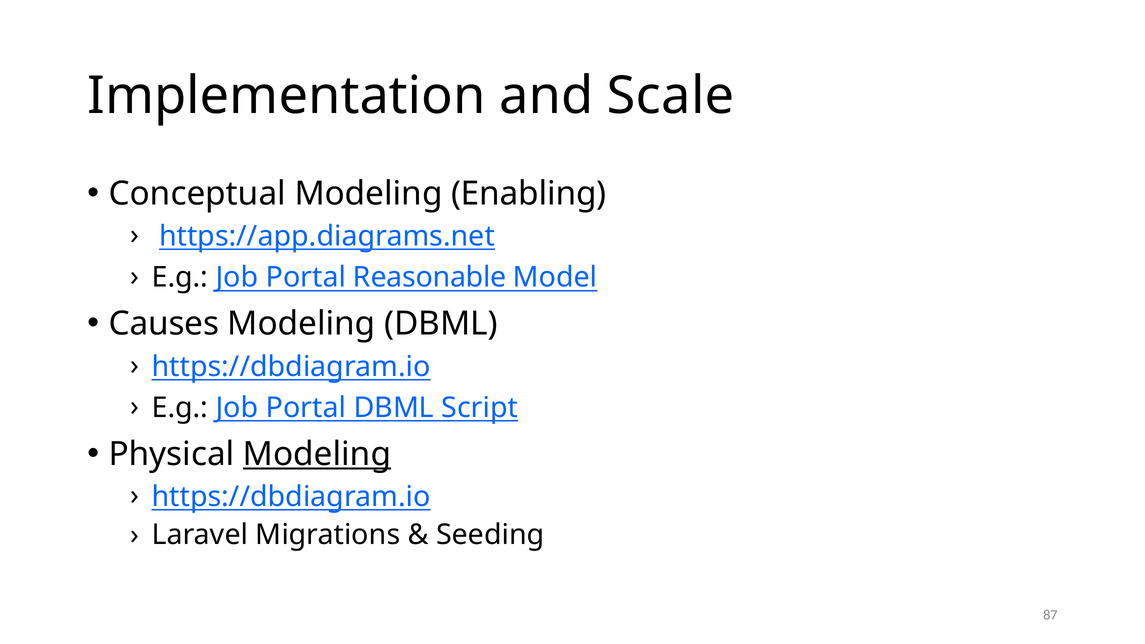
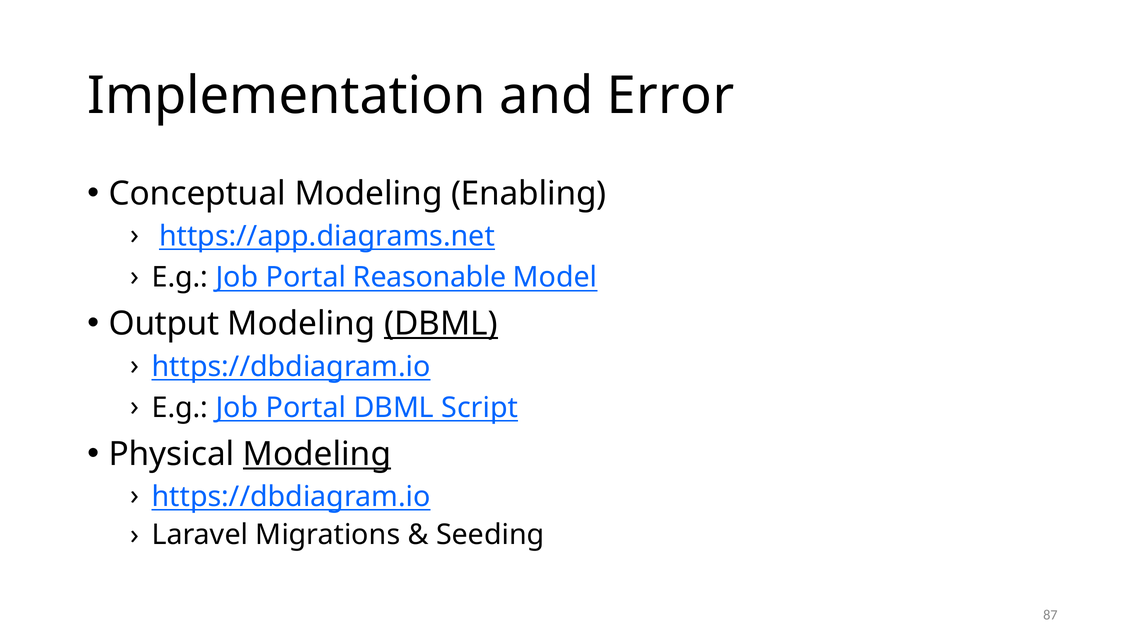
Scale: Scale -> Error
Causes: Causes -> Output
DBML at (441, 324) underline: none -> present
